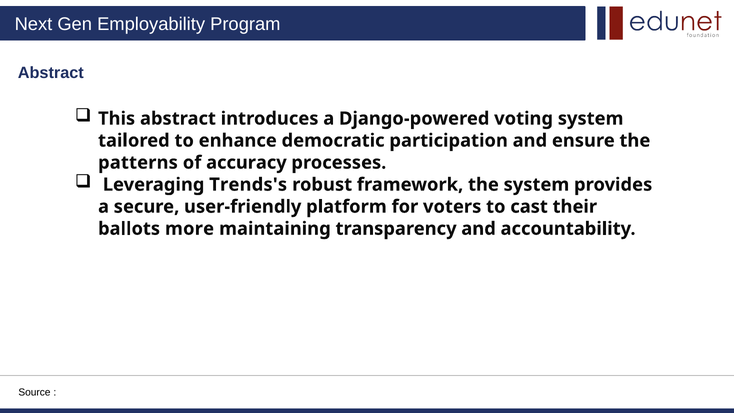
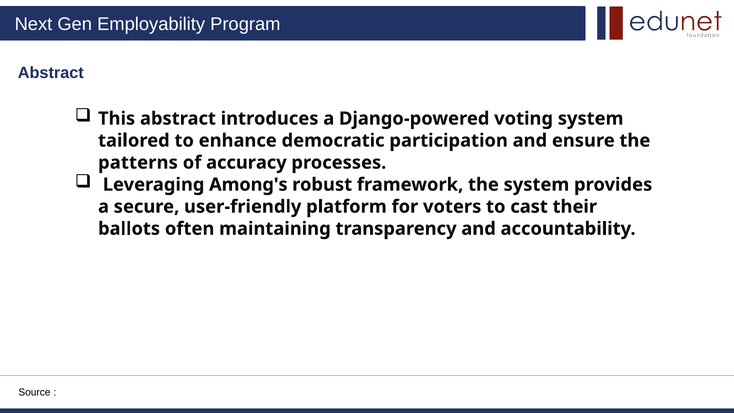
Trends's: Trends's -> Among's
more: more -> often
